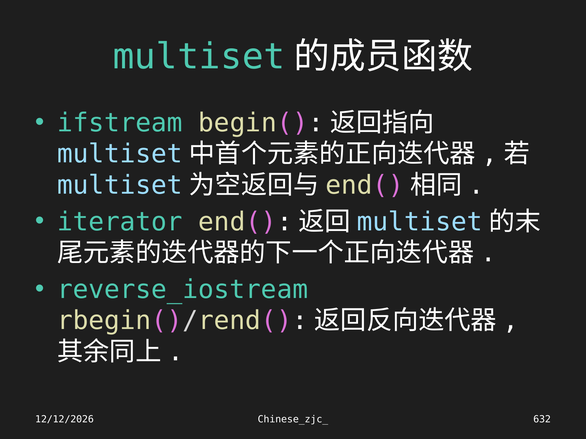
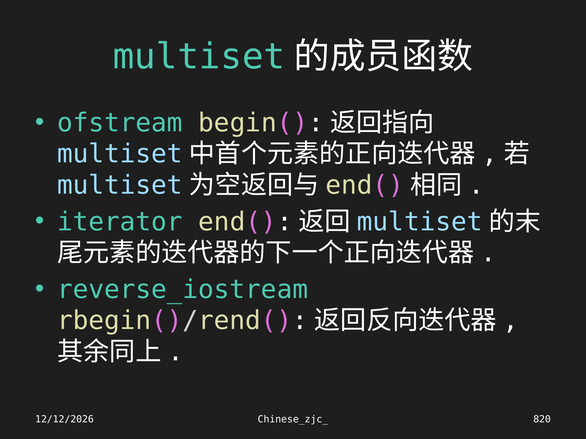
ifstream: ifstream -> ofstream
632: 632 -> 820
